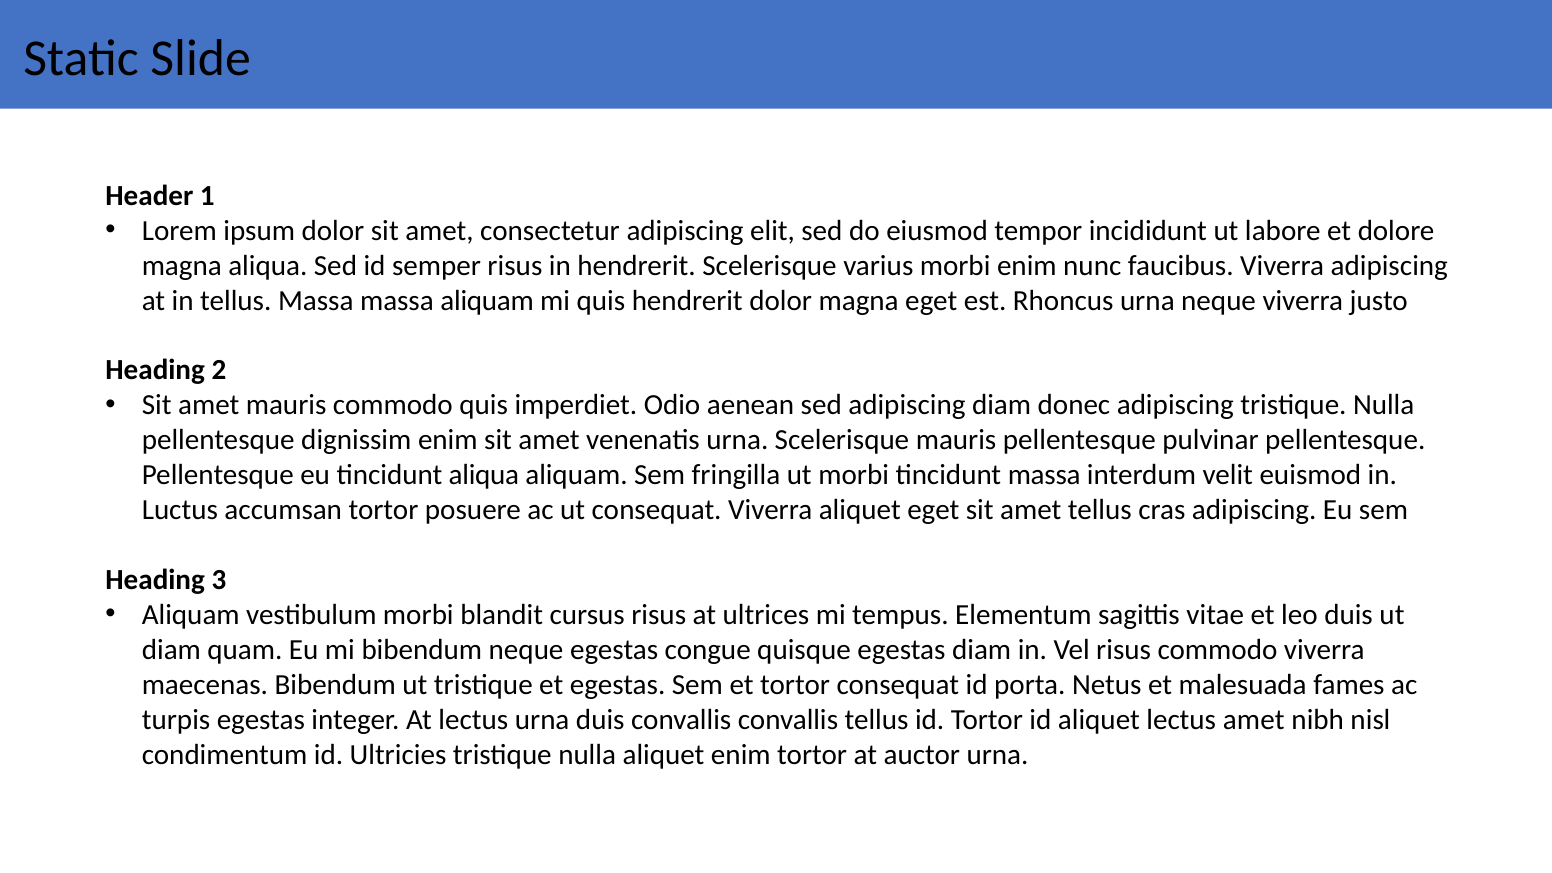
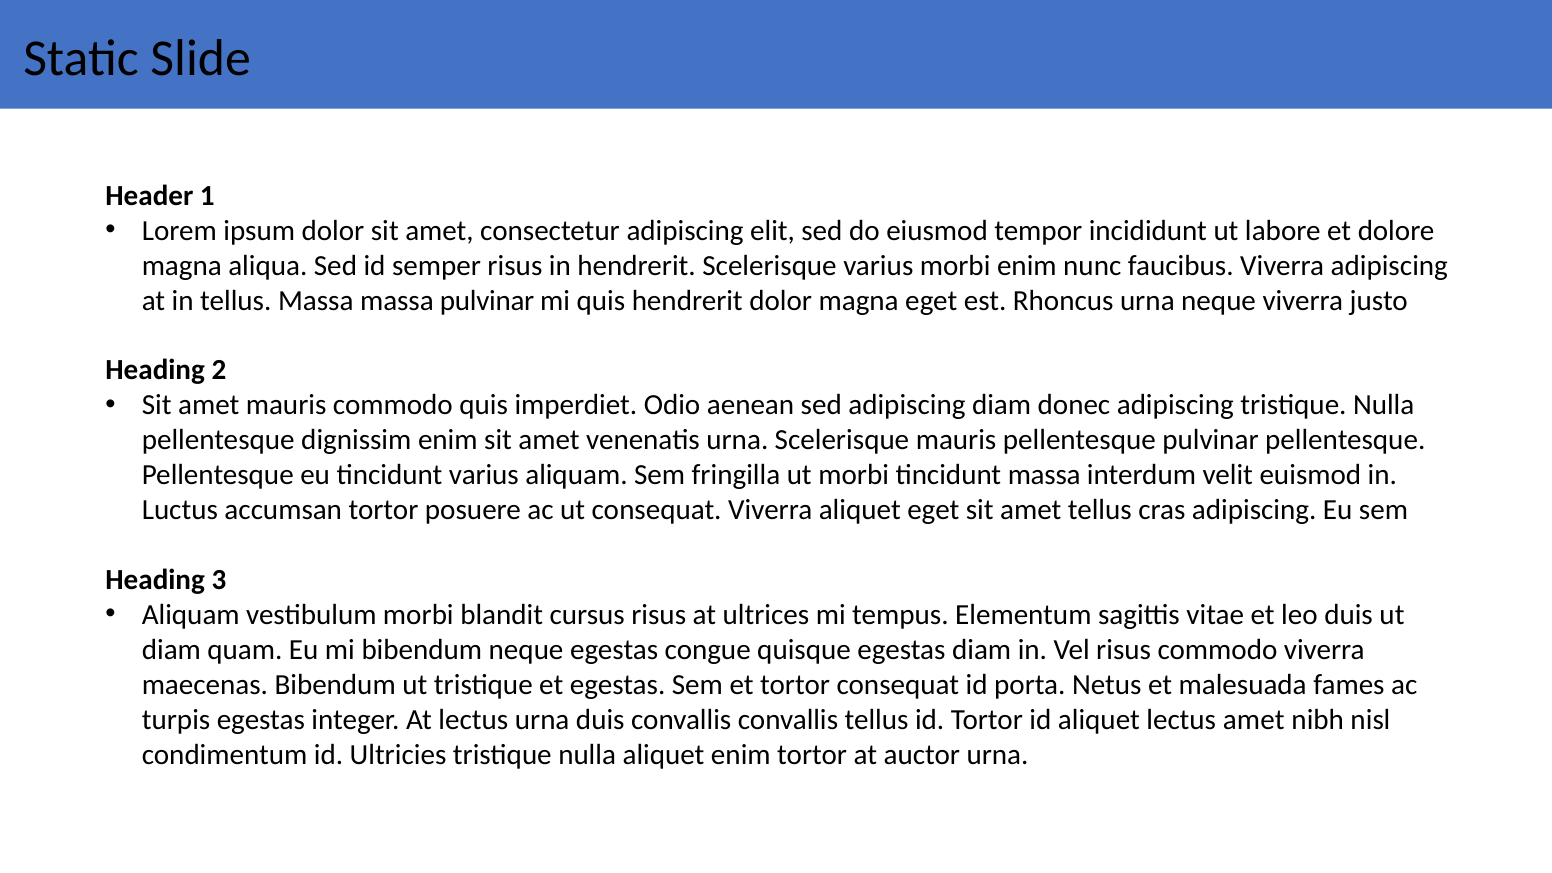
massa aliquam: aliquam -> pulvinar
tincidunt aliqua: aliqua -> varius
